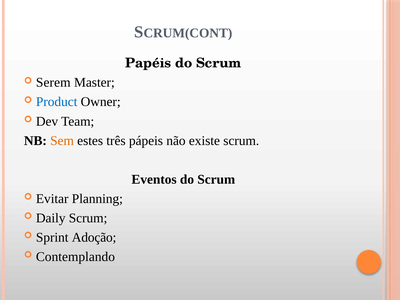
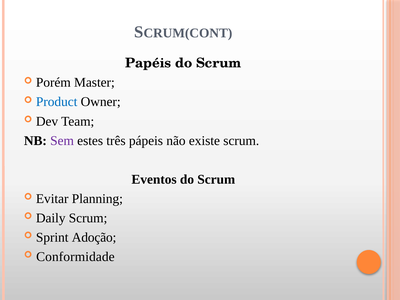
Serem: Serem -> Porém
Sem colour: orange -> purple
Contemplando: Contemplando -> Conformidade
